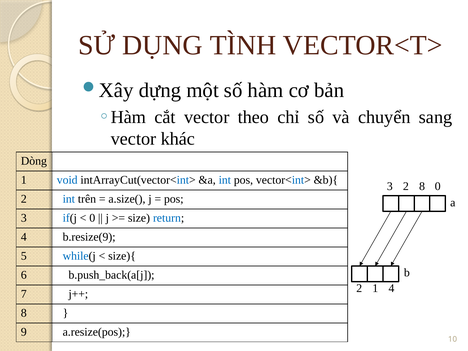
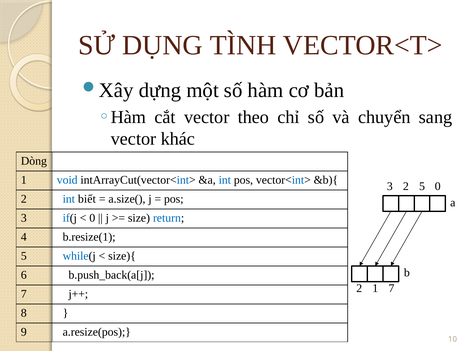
2 8: 8 -> 5
trên: trên -> biết
b.resize(9: b.resize(9 -> b.resize(1
1 4: 4 -> 7
